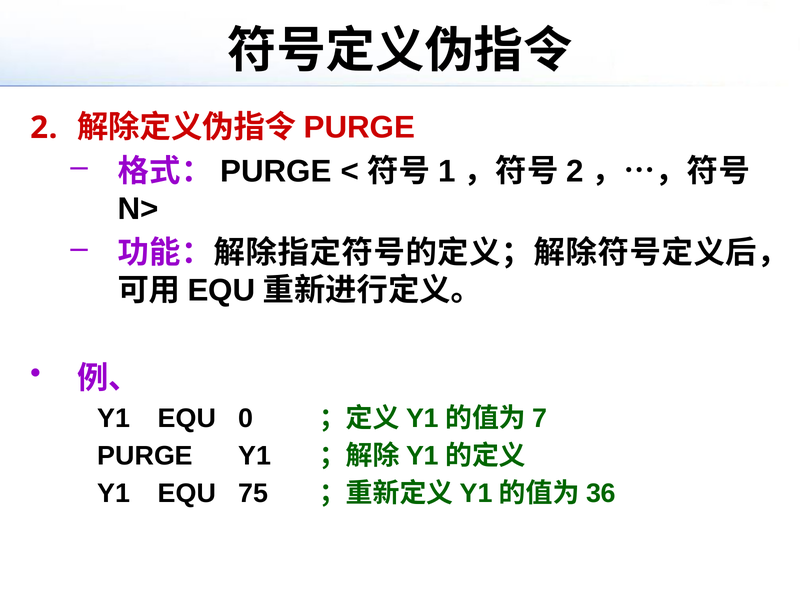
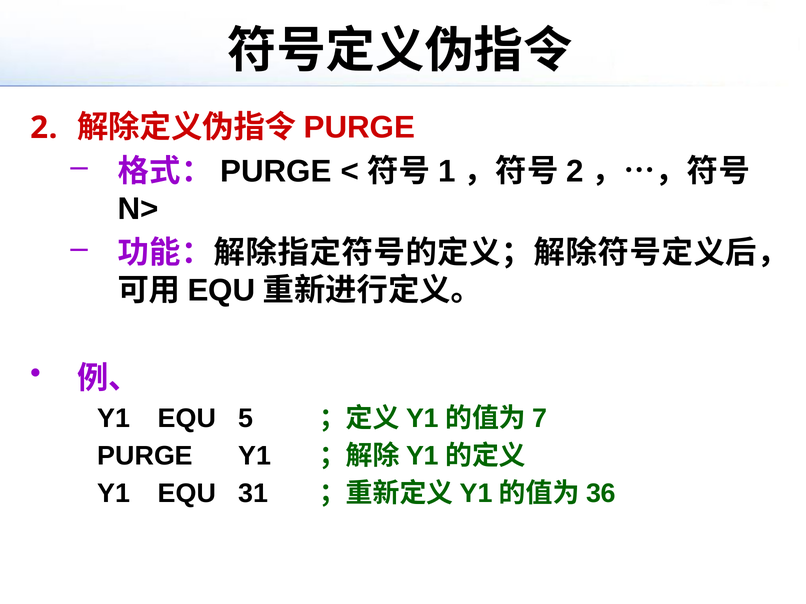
0: 0 -> 5
75: 75 -> 31
